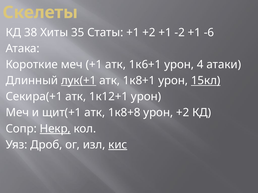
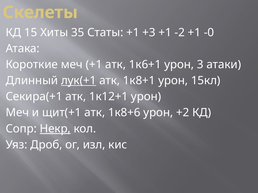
38: 38 -> 15
+1 +2: +2 -> +3
-6: -6 -> -0
4: 4 -> 3
15кл underline: present -> none
1к8+8: 1к8+8 -> 1к8+6
кис underline: present -> none
